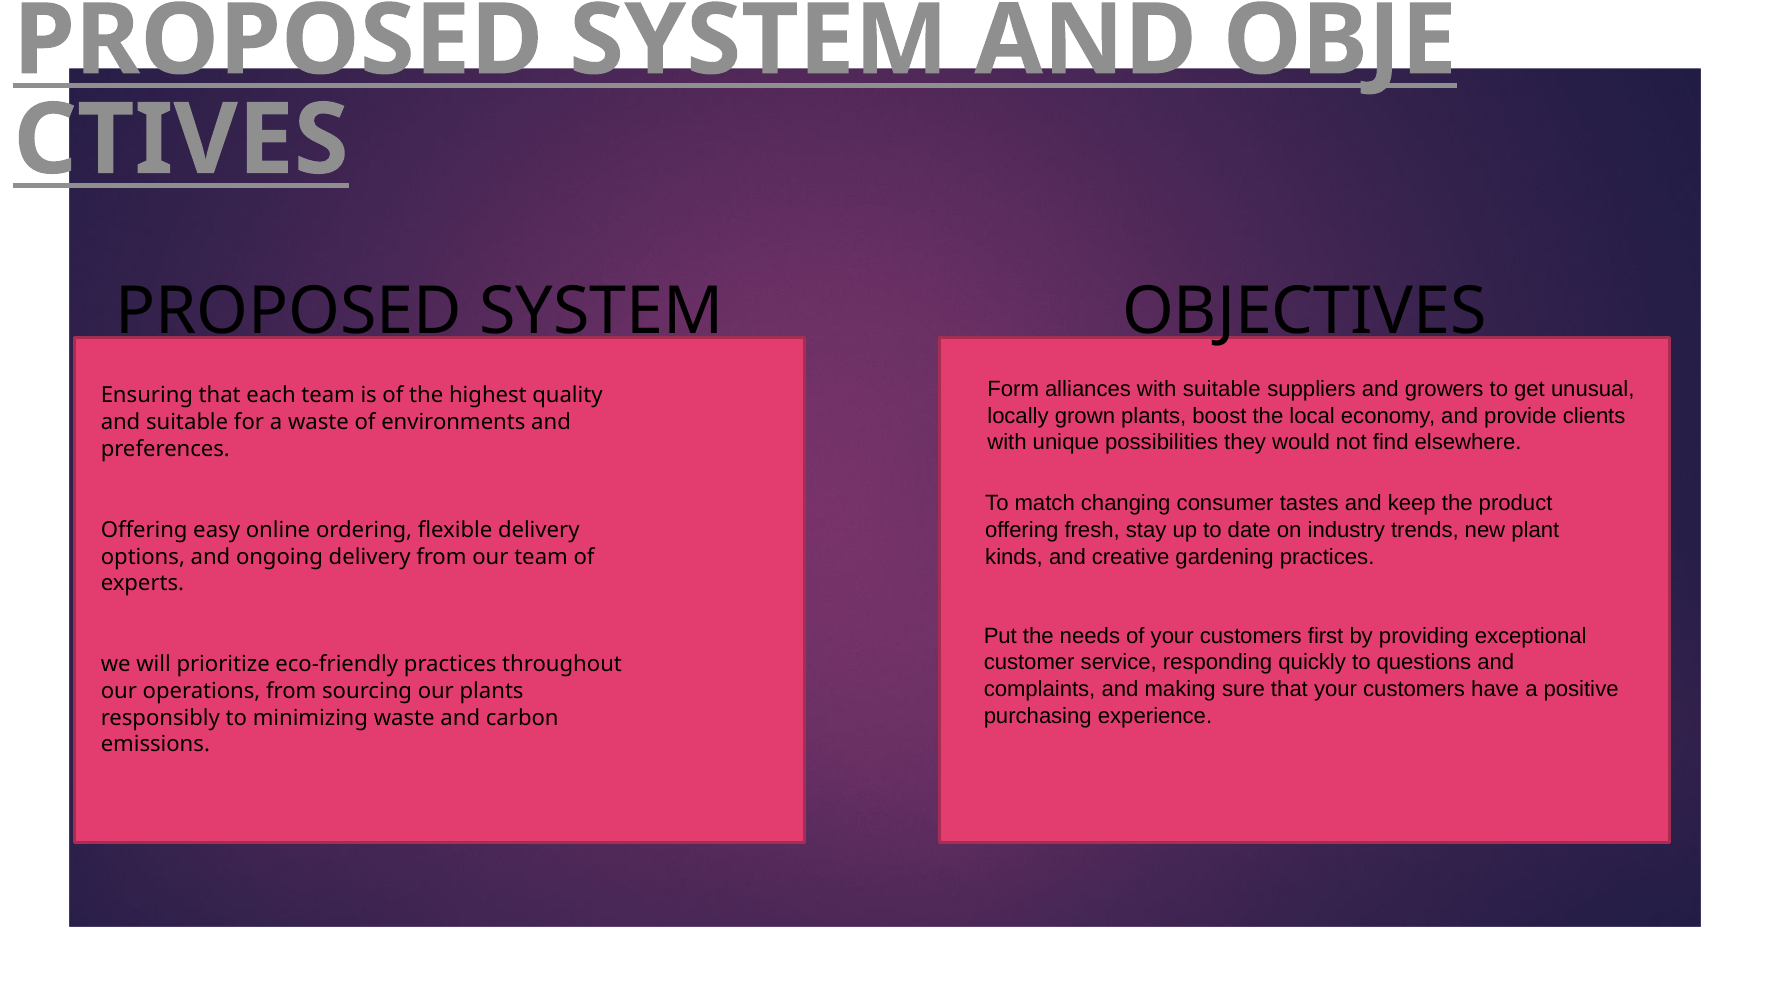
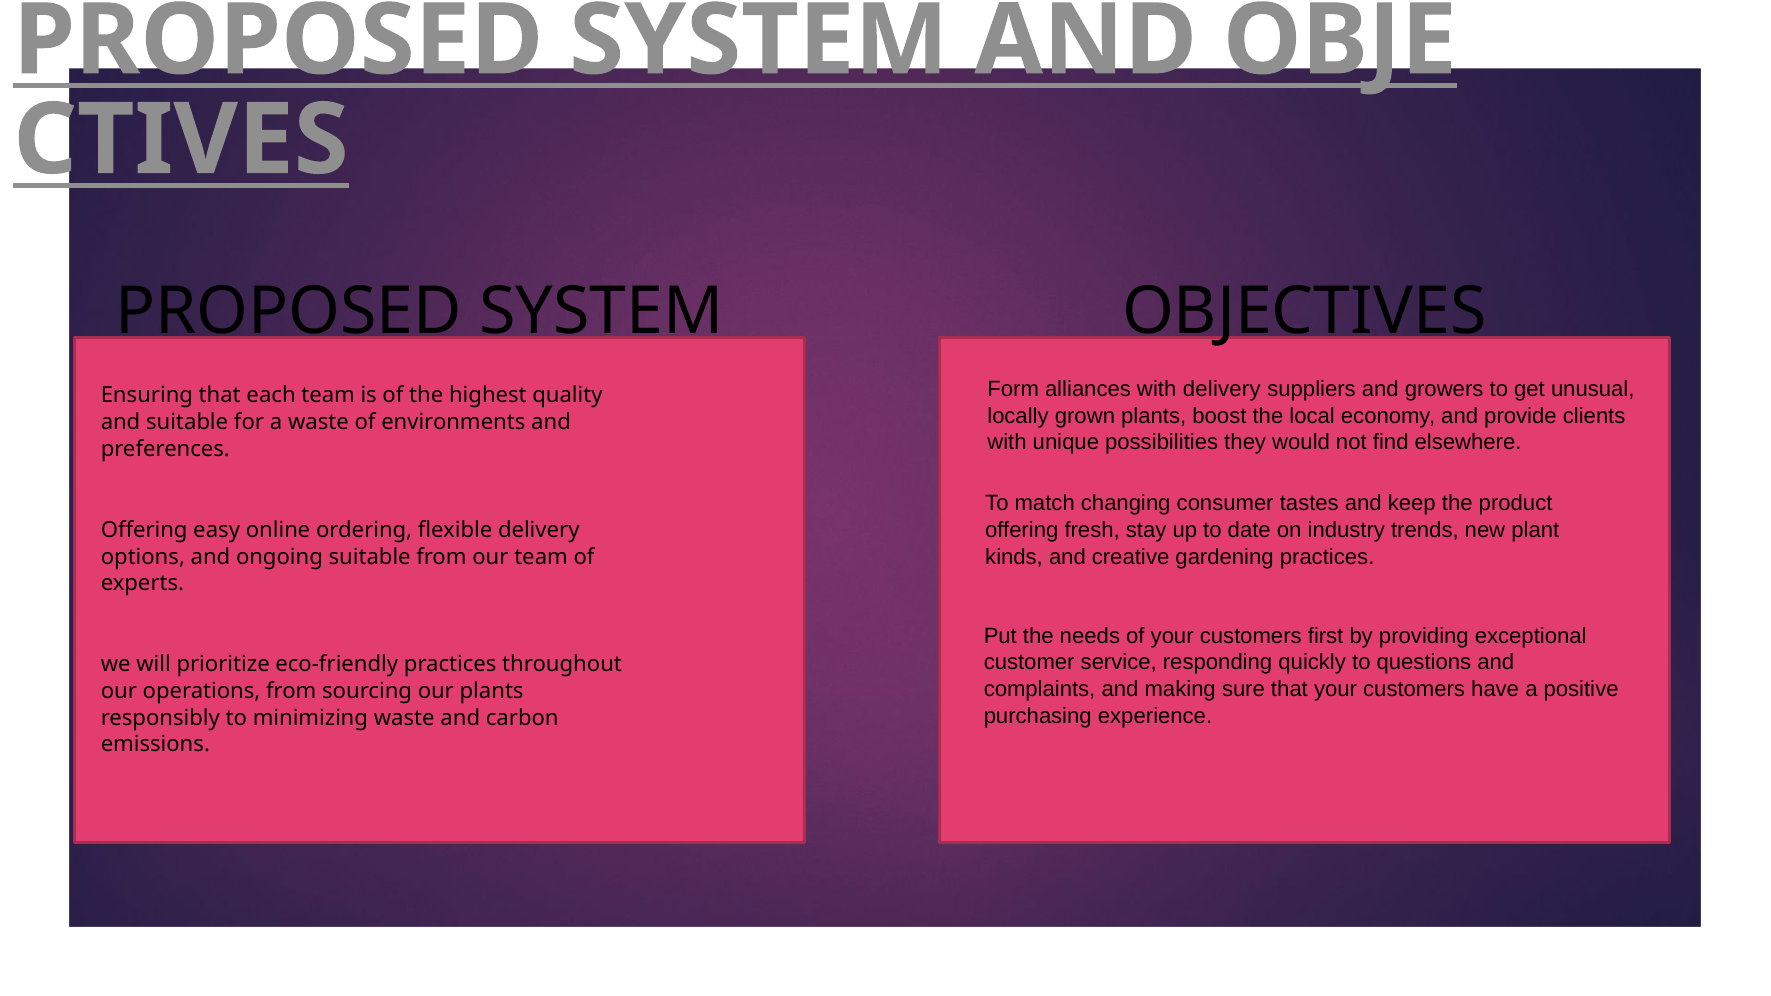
with suitable: suitable -> delivery
ongoing delivery: delivery -> suitable
